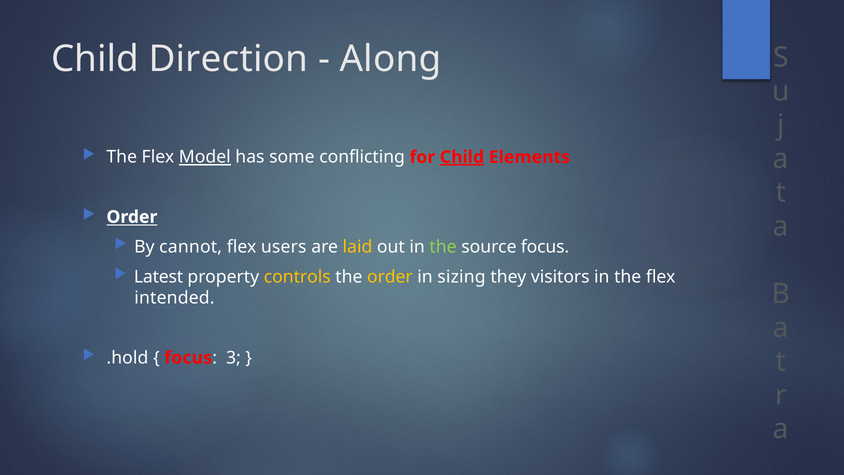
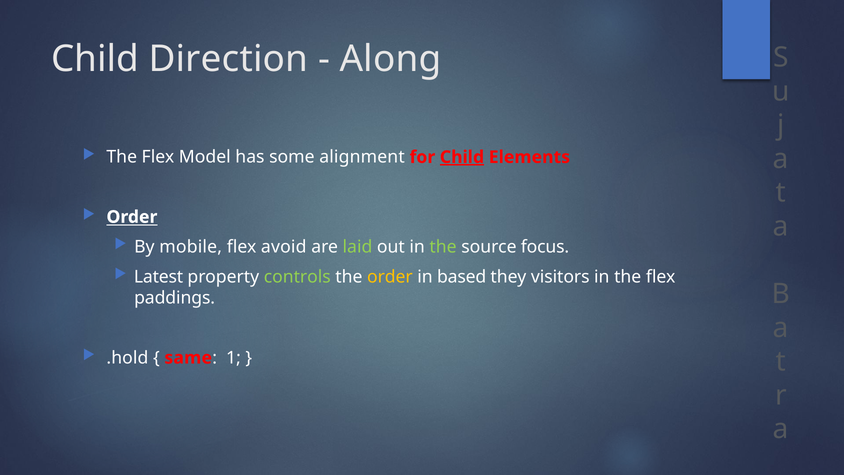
Model underline: present -> none
conflicting: conflicting -> alignment
cannot: cannot -> mobile
users: users -> avoid
laid colour: yellow -> light green
controls colour: yellow -> light green
sizing: sizing -> based
intended: intended -> paddings
focus at (188, 358): focus -> same
3: 3 -> 1
